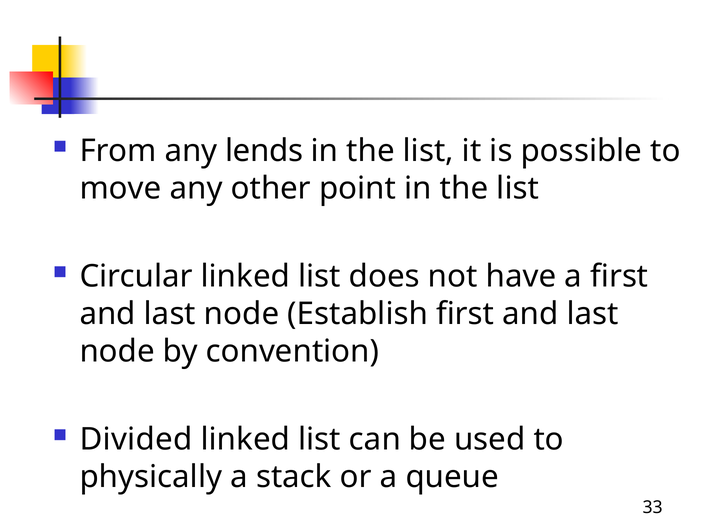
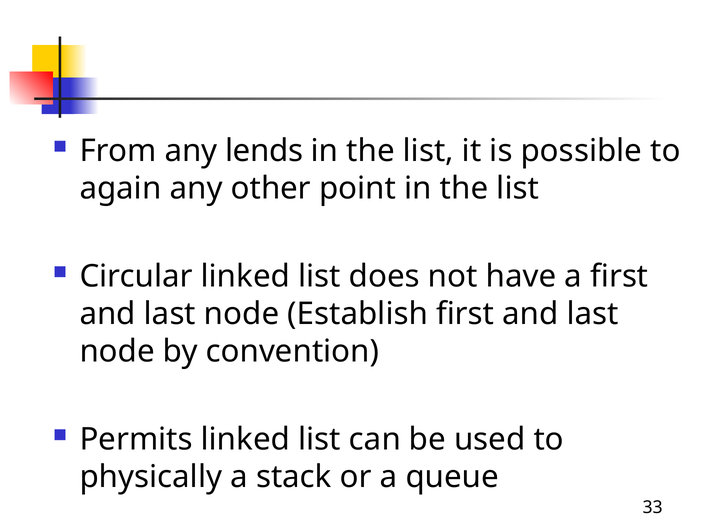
move: move -> again
Divided: Divided -> Permits
